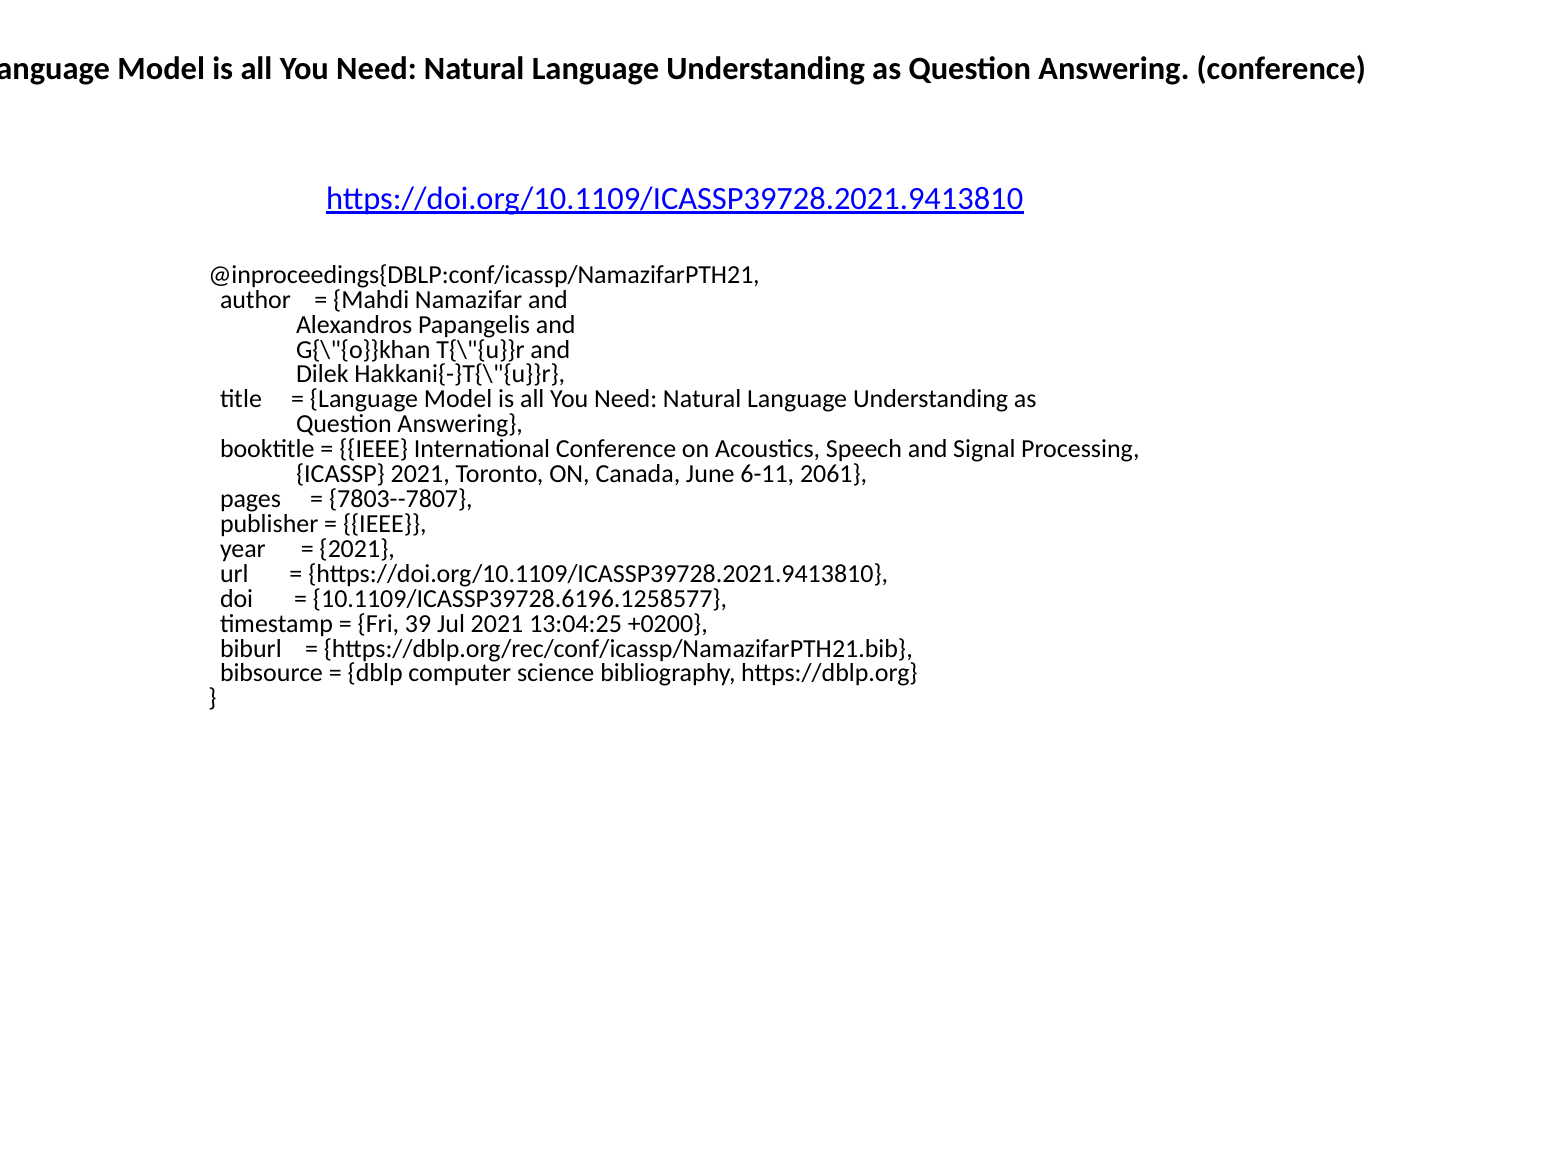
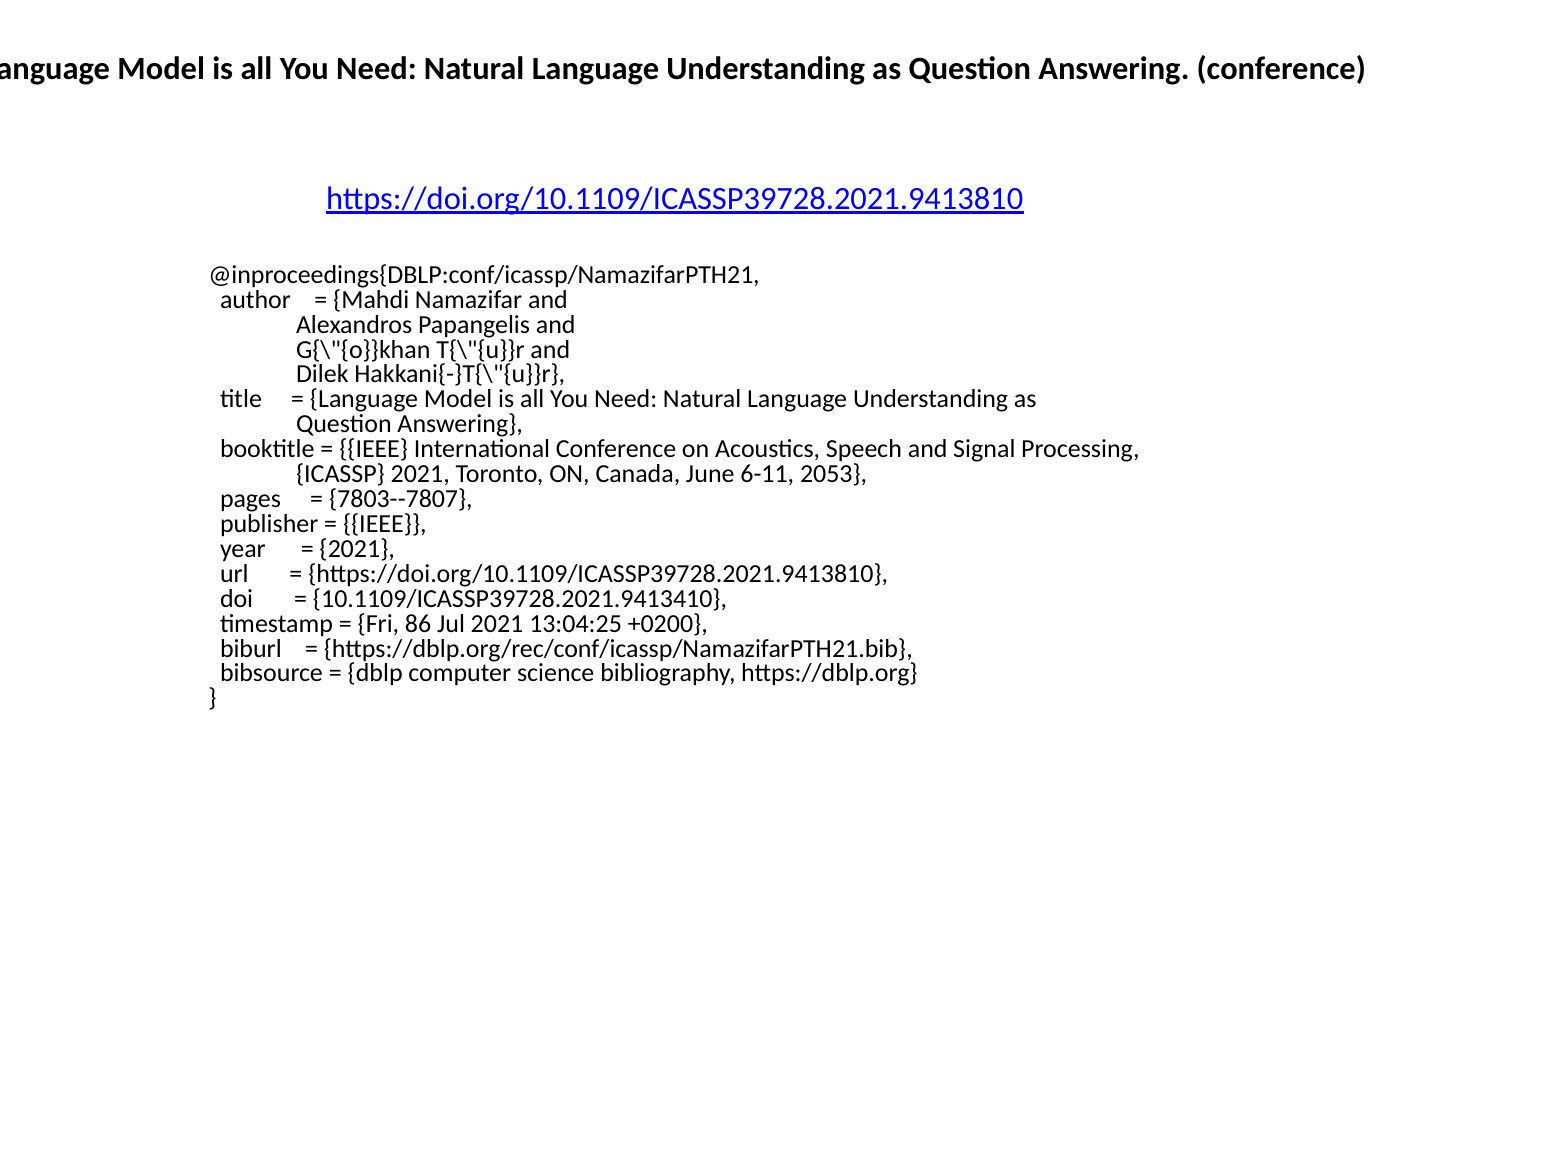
2061: 2061 -> 2053
10.1109/ICASSP39728.6196.1258577: 10.1109/ICASSP39728.6196.1258577 -> 10.1109/ICASSP39728.2021.9413410
39: 39 -> 86
